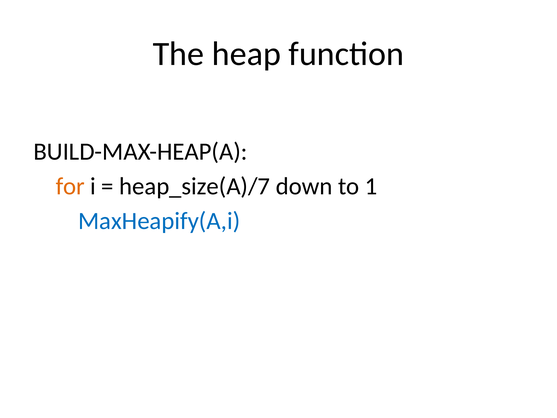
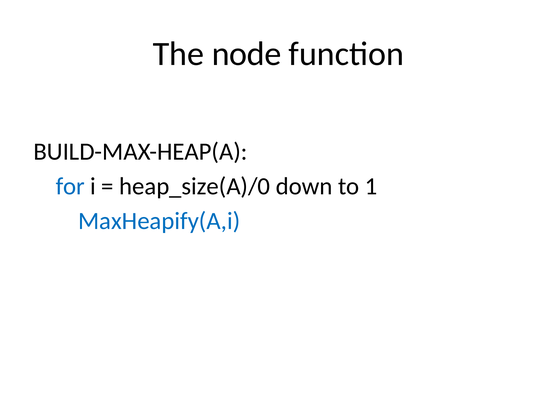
heap: heap -> node
for colour: orange -> blue
heap_size(A)/7: heap_size(A)/7 -> heap_size(A)/0
